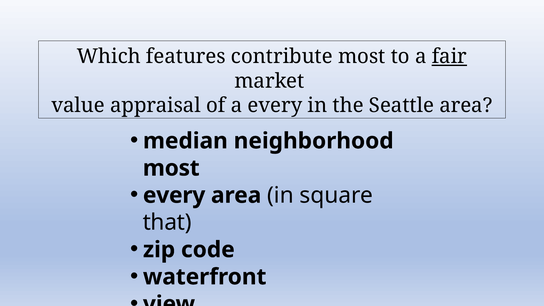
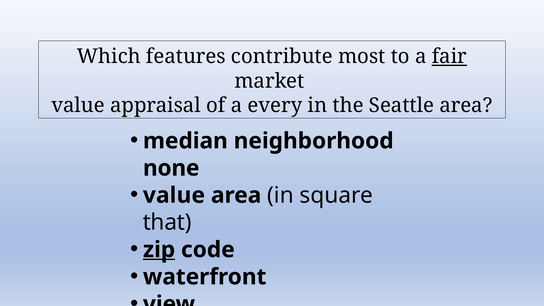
most at (171, 168): most -> none
every at (174, 195): every -> value
zip underline: none -> present
